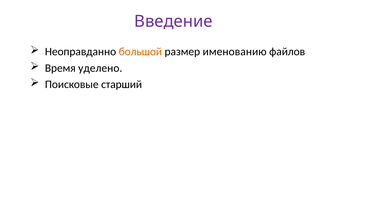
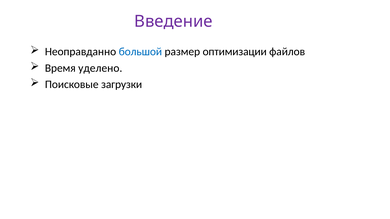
большой colour: orange -> blue
именованию: именованию -> оптимизации
cтарший: cтарший -> загрузки
